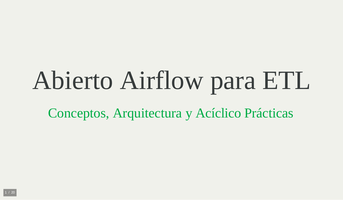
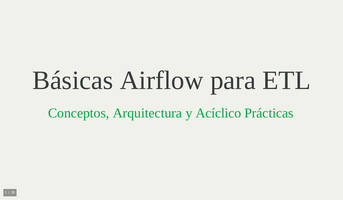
Abierto: Abierto -> Básicas
